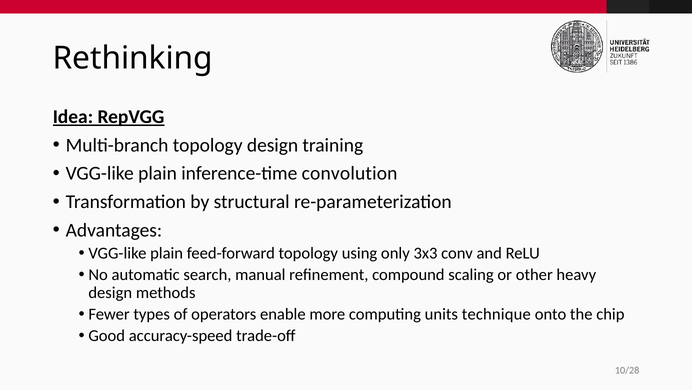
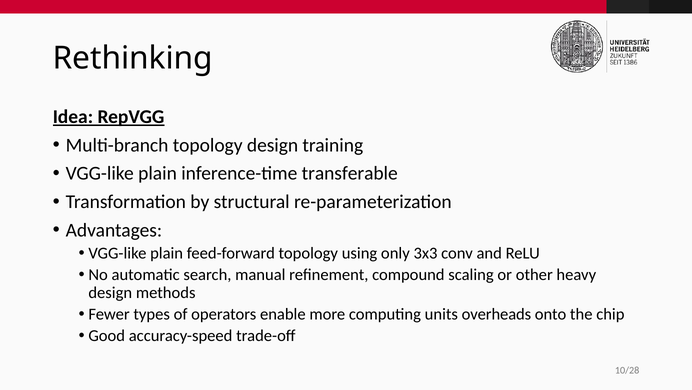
convolution: convolution -> transferable
technique: technique -> overheads
